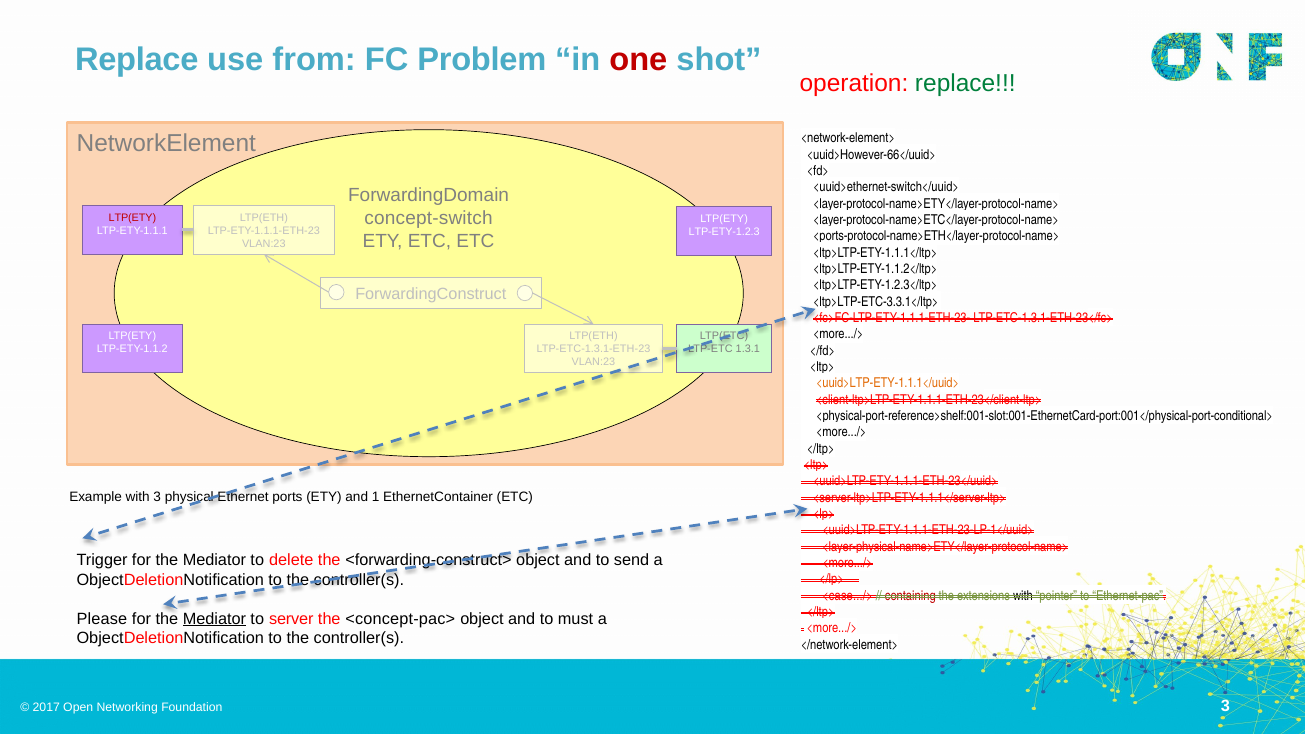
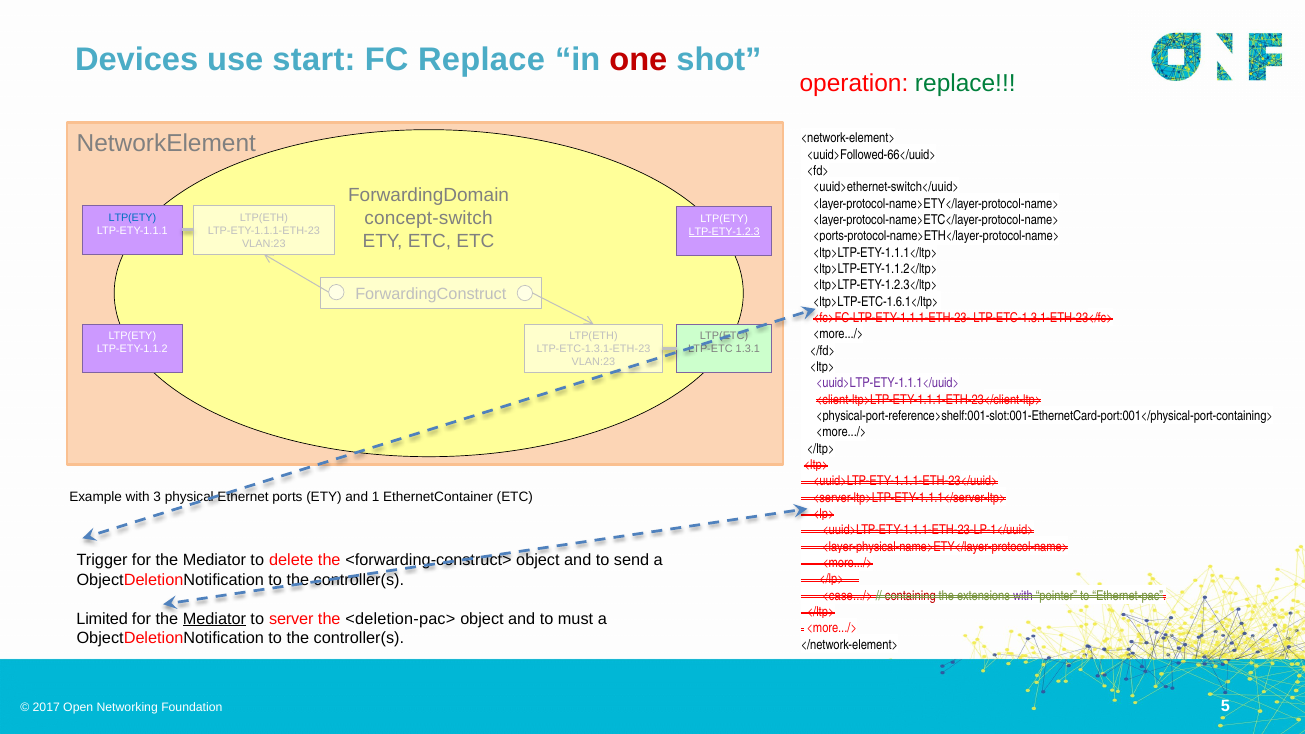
Replace at (137, 59): Replace -> Devices
from: from -> start
FC Problem: Problem -> Replace
<uuid>However-66</uuid>: <uuid>However-66</uuid> -> <uuid>Followed-66</uuid>
LTP(ETY at (132, 218) colour: red -> blue
LTP-ETY-1.2.3 underline: none -> present
<ltp>LTP-ETC-3.3.1</ltp>: <ltp>LTP-ETC-3.3.1</ltp> -> <ltp>LTP-ETC-1.6.1</ltp>
<uuid>LTP-ETY-1.1.1</uuid> colour: orange -> purple
<physical-port-reference>shelf:001-slot:001-EthernetCard-port:001</physical-port-conditional>: <physical-port-reference>shelf:001-slot:001-EthernetCard-port:001</physical-port-conditional> -> <physical-port-reference>shelf:001-slot:001-EthernetCard-port:001</physical-port-containing>
with at (1023, 596) colour: black -> purple
Please: Please -> Limited
<concept-pac>: <concept-pac> -> <deletion-pac>
3 at (1225, 706): 3 -> 5
